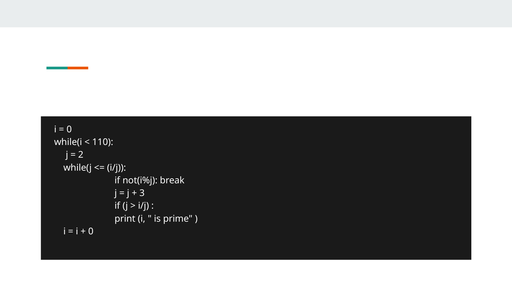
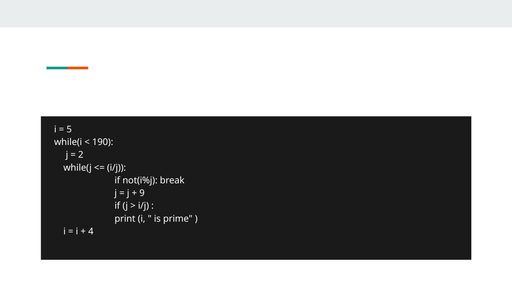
0 at (69, 129): 0 -> 5
110: 110 -> 190
3: 3 -> 9
0 at (91, 231): 0 -> 4
